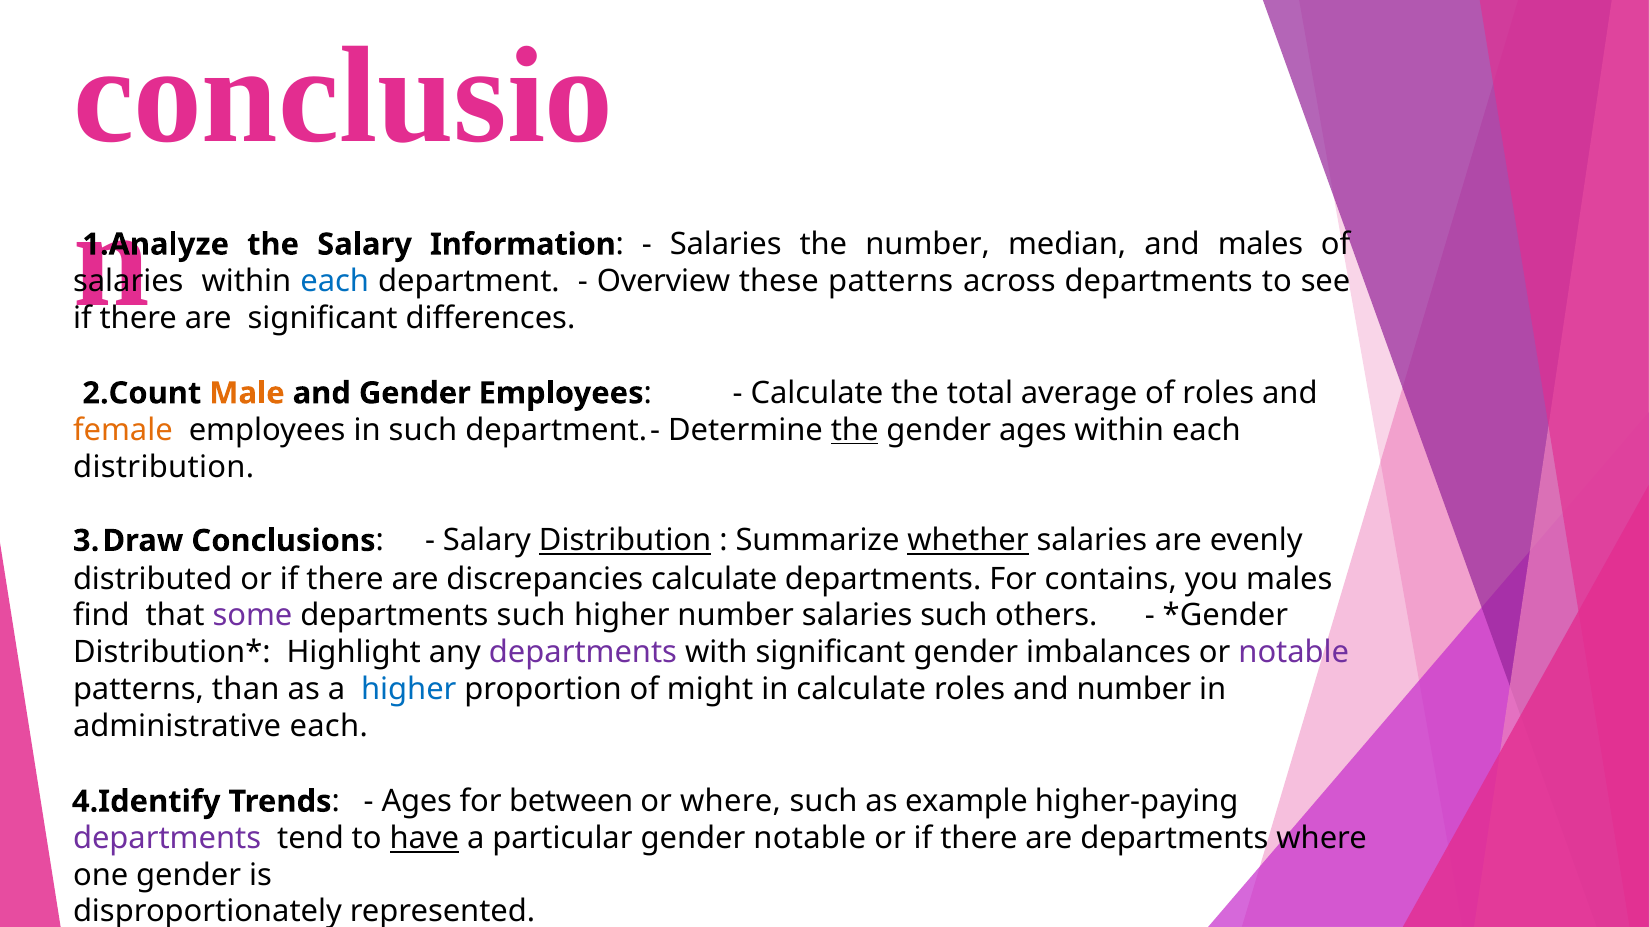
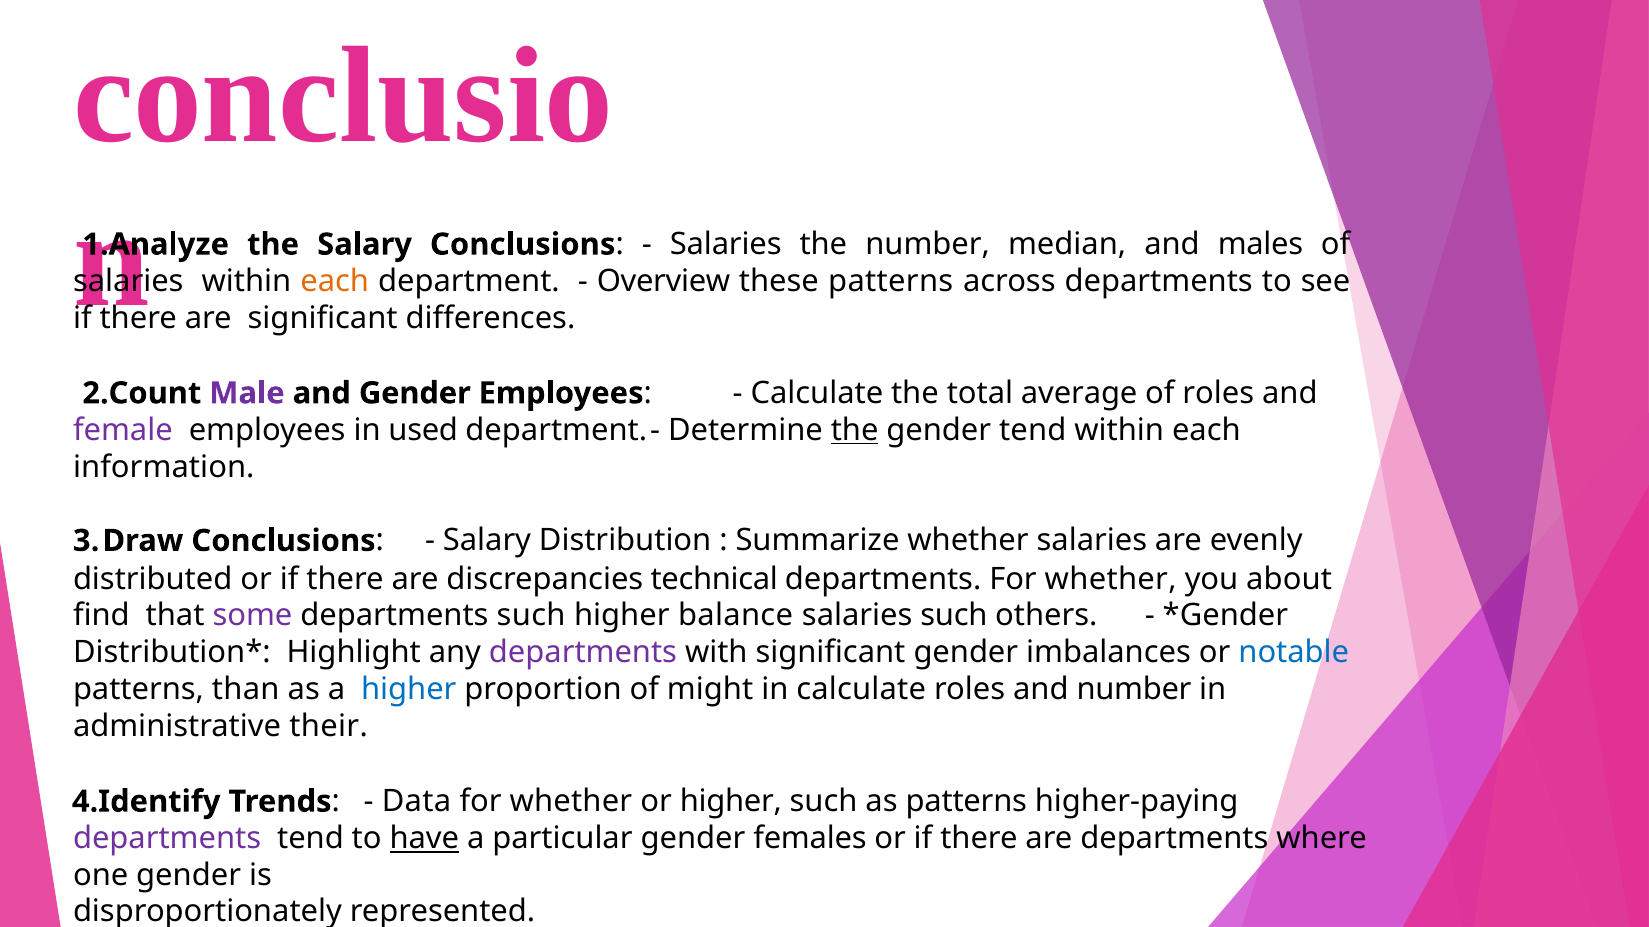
Salary Information: Information -> Conclusions
each at (335, 282) colour: blue -> orange
Male colour: orange -> purple
female colour: orange -> purple
in such: such -> used
gender ages: ages -> tend
distribution at (164, 467): distribution -> information
Distribution at (625, 541) underline: present -> none
whether at (968, 541) underline: present -> none
discrepancies calculate: calculate -> technical
departments For contains: contains -> whether
you males: males -> about
higher number: number -> balance
notable at (1294, 653) colour: purple -> blue
administrative each: each -> their
Ages at (417, 802): Ages -> Data
between at (571, 802): between -> whether
or where: where -> higher
as example: example -> patterns
gender notable: notable -> females
